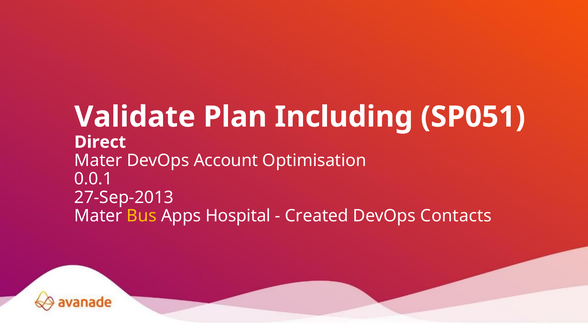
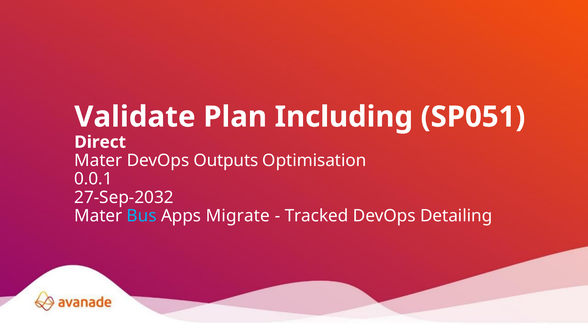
Account: Account -> Outputs
27-Sep-2013: 27-Sep-2013 -> 27-Sep-2032
Bus colour: yellow -> light blue
Hospital: Hospital -> Migrate
Created: Created -> Tracked
Contacts: Contacts -> Detailing
